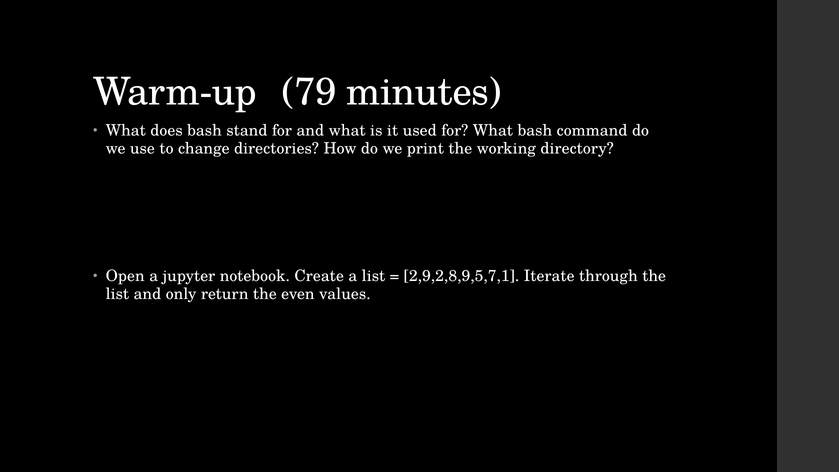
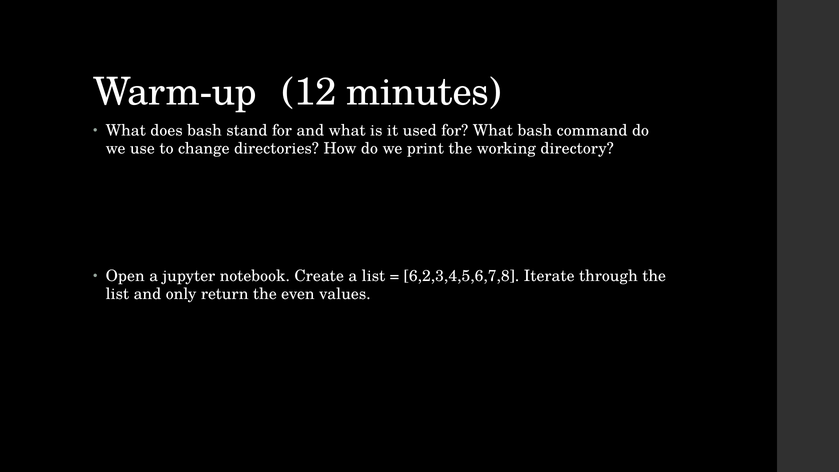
79: 79 -> 12
2,9,2,8,9,5,7,1: 2,9,2,8,9,5,7,1 -> 6,2,3,4,5,6,7,8
